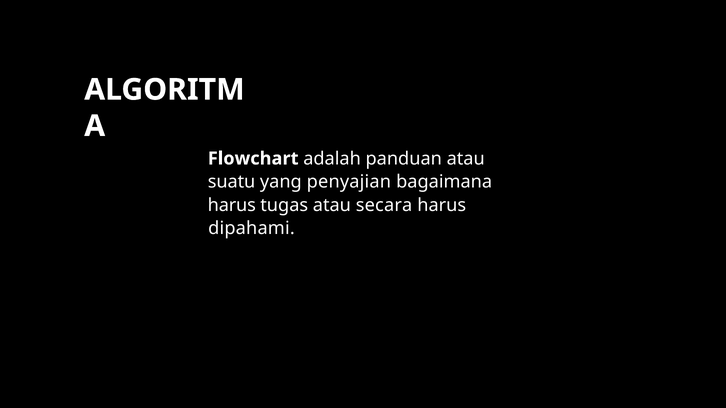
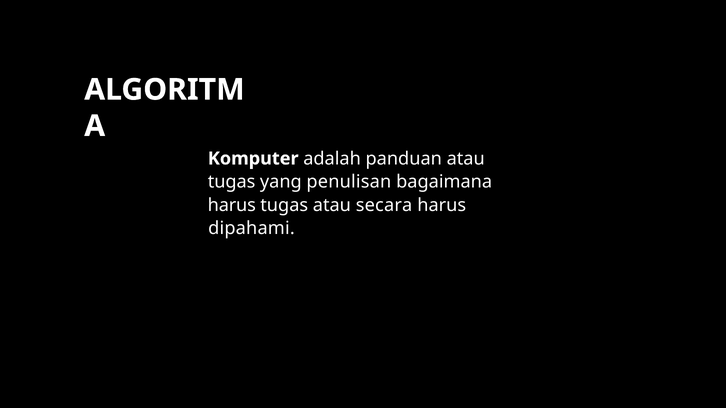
Flowchart: Flowchart -> Komputer
suatu at (232, 182): suatu -> tugas
penyajian: penyajian -> penulisan
